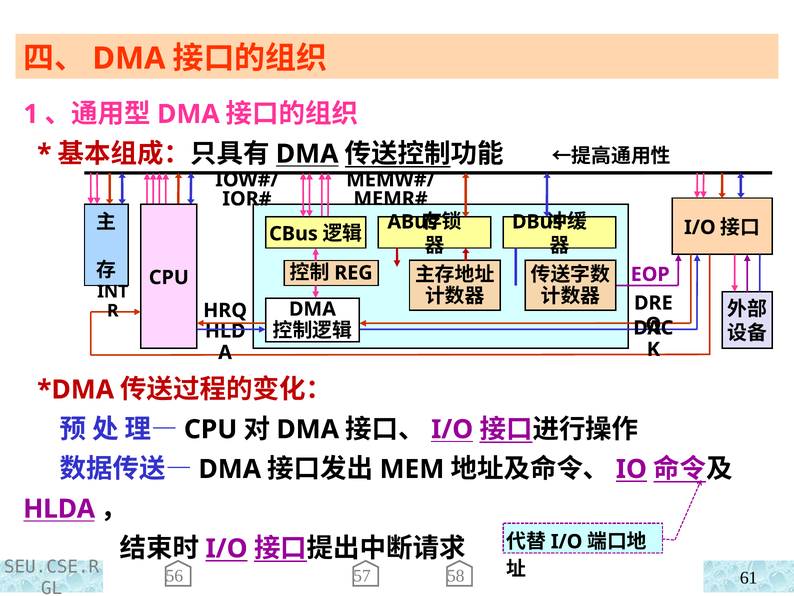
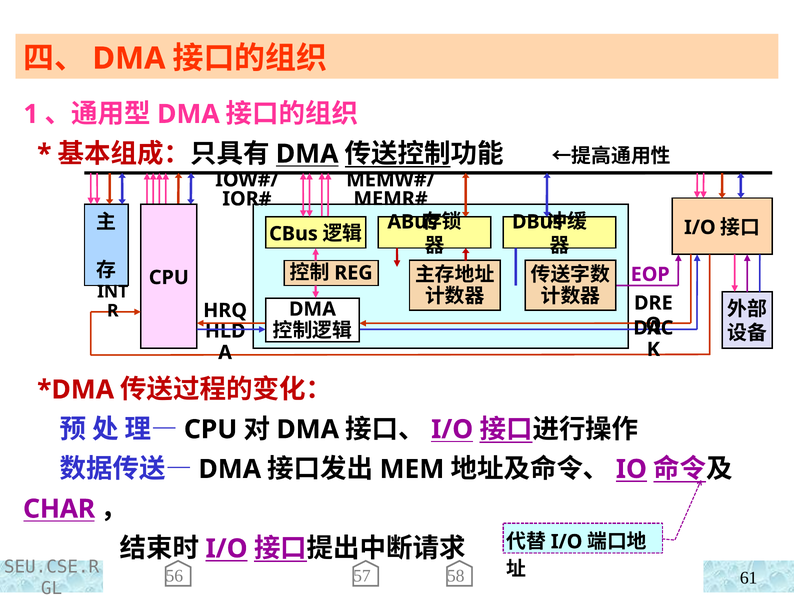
HLDA: HLDA -> CHAR
